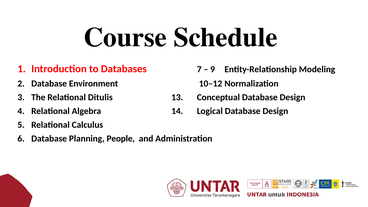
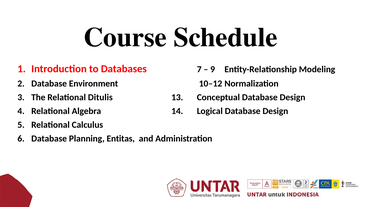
People: People -> Entitas
